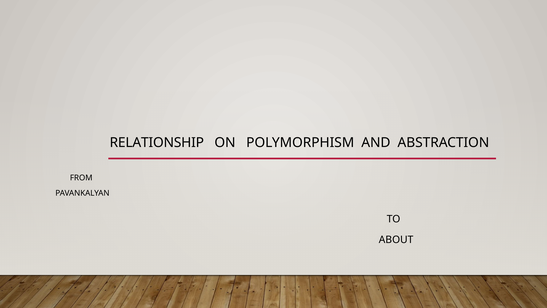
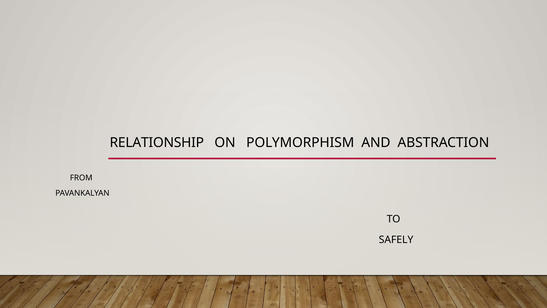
ABOUT: ABOUT -> SAFELY
